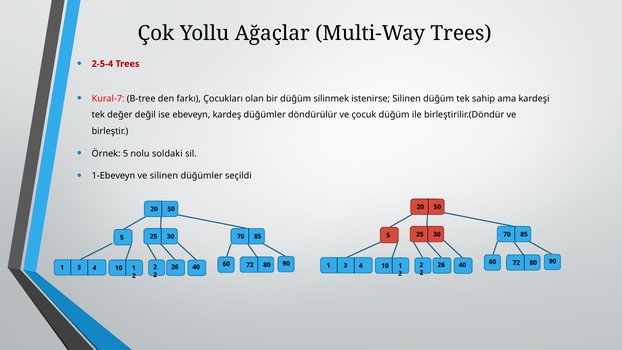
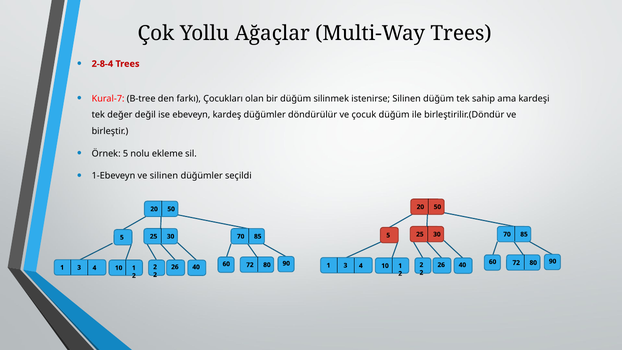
2-5-4: 2-5-4 -> 2-8-4
soldaki: soldaki -> ekleme
